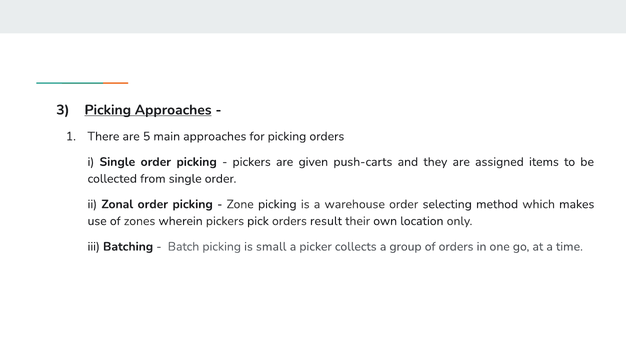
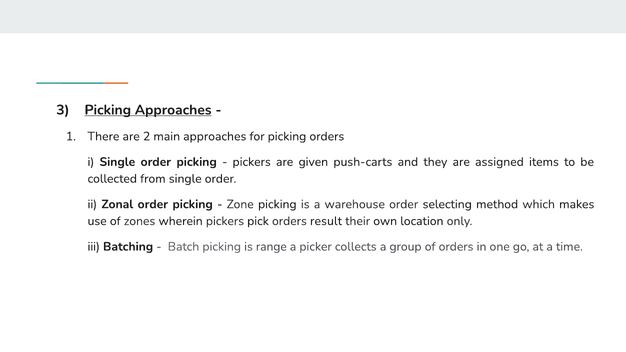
5: 5 -> 2
small: small -> range
